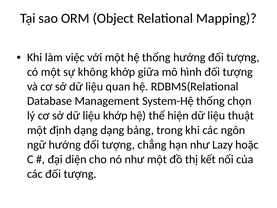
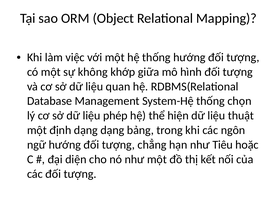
liệu khớp: khớp -> phép
Lazy: Lazy -> Tiêu
